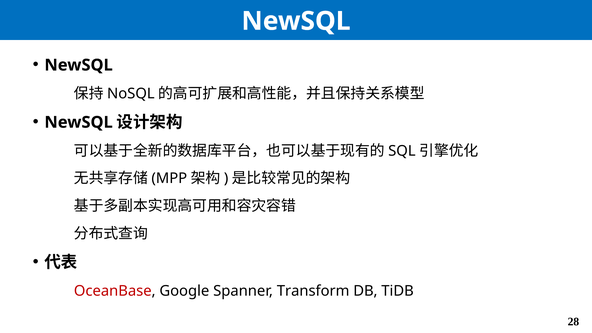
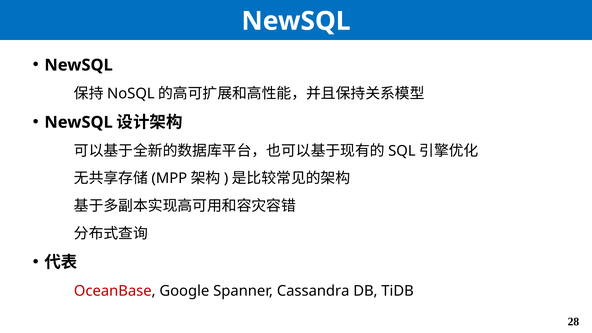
Transform: Transform -> Cassandra
